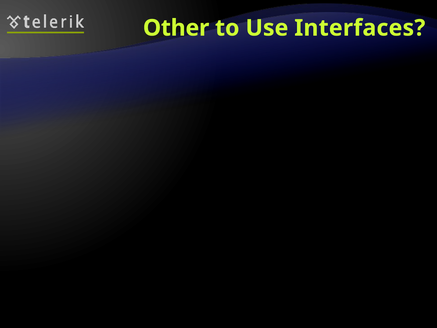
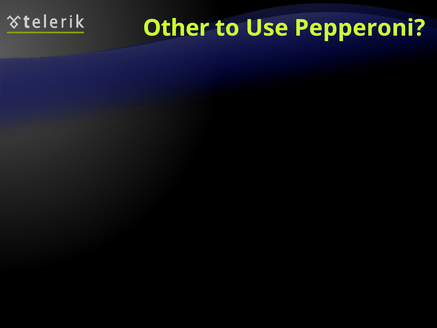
Interfaces: Interfaces -> Pepperoni
